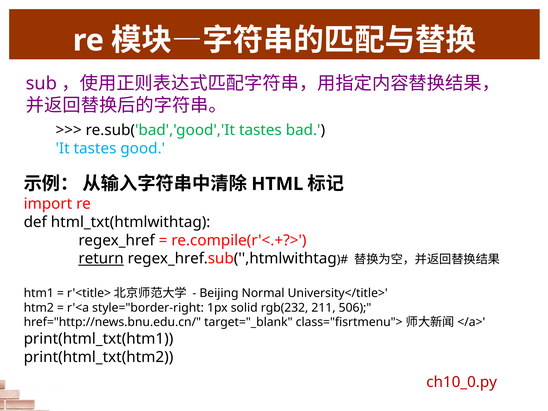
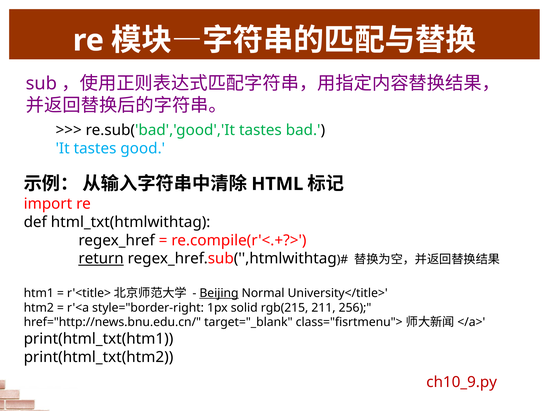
Beijing underline: none -> present
rgb(232: rgb(232 -> rgb(215
506: 506 -> 256
ch10_0.py: ch10_0.py -> ch10_9.py
